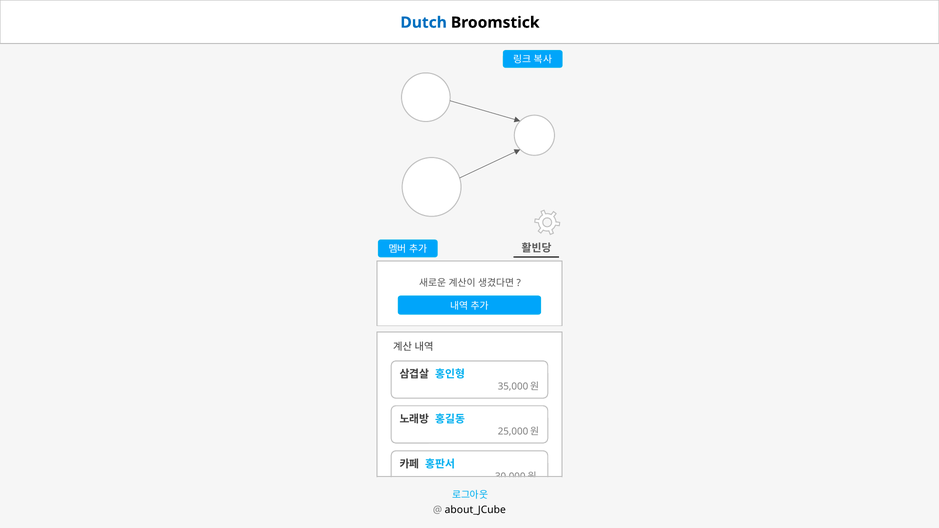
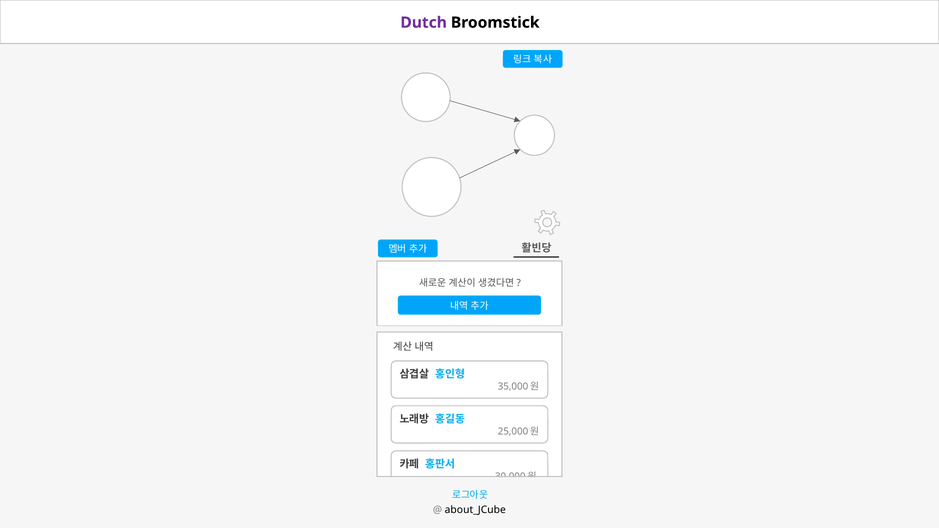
Dutch colour: blue -> purple
